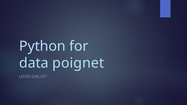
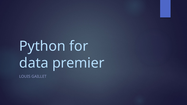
poignet: poignet -> premier
